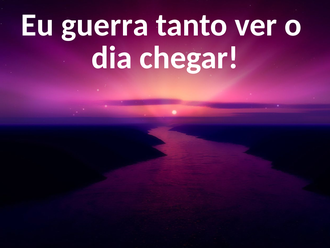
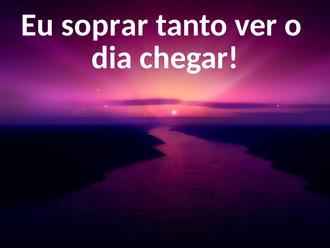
guerra: guerra -> soprar
